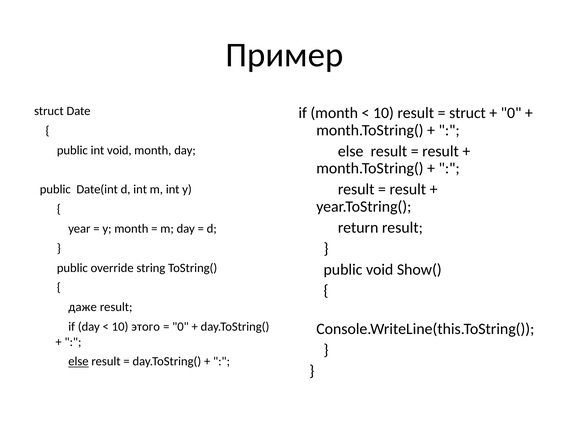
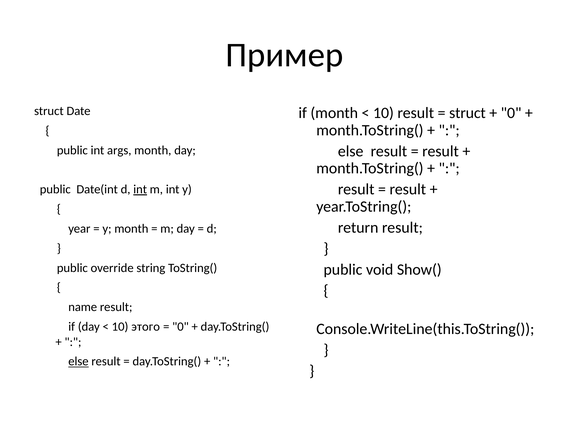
int void: void -> args
int at (140, 189) underline: none -> present
даже: даже -> name
